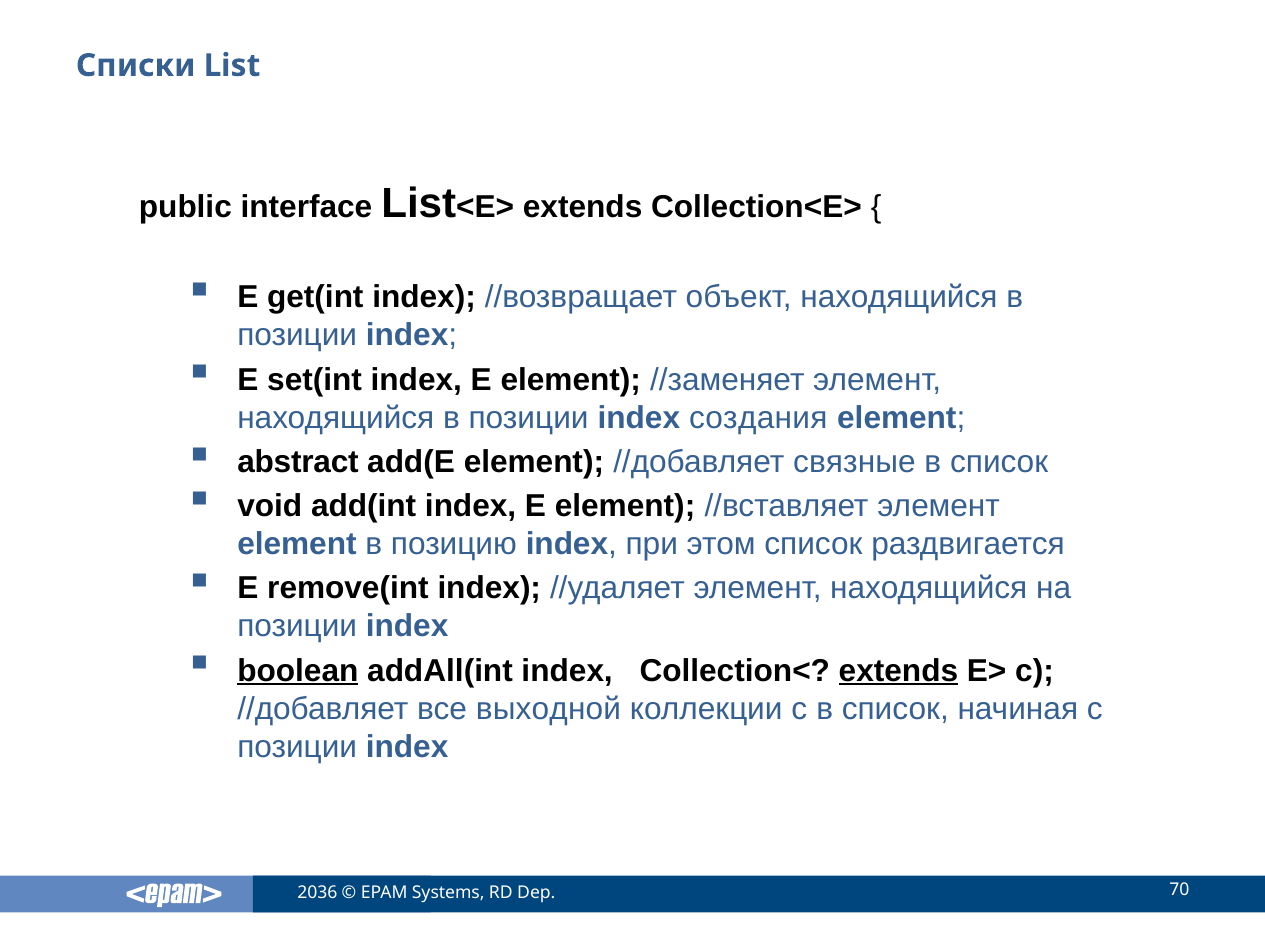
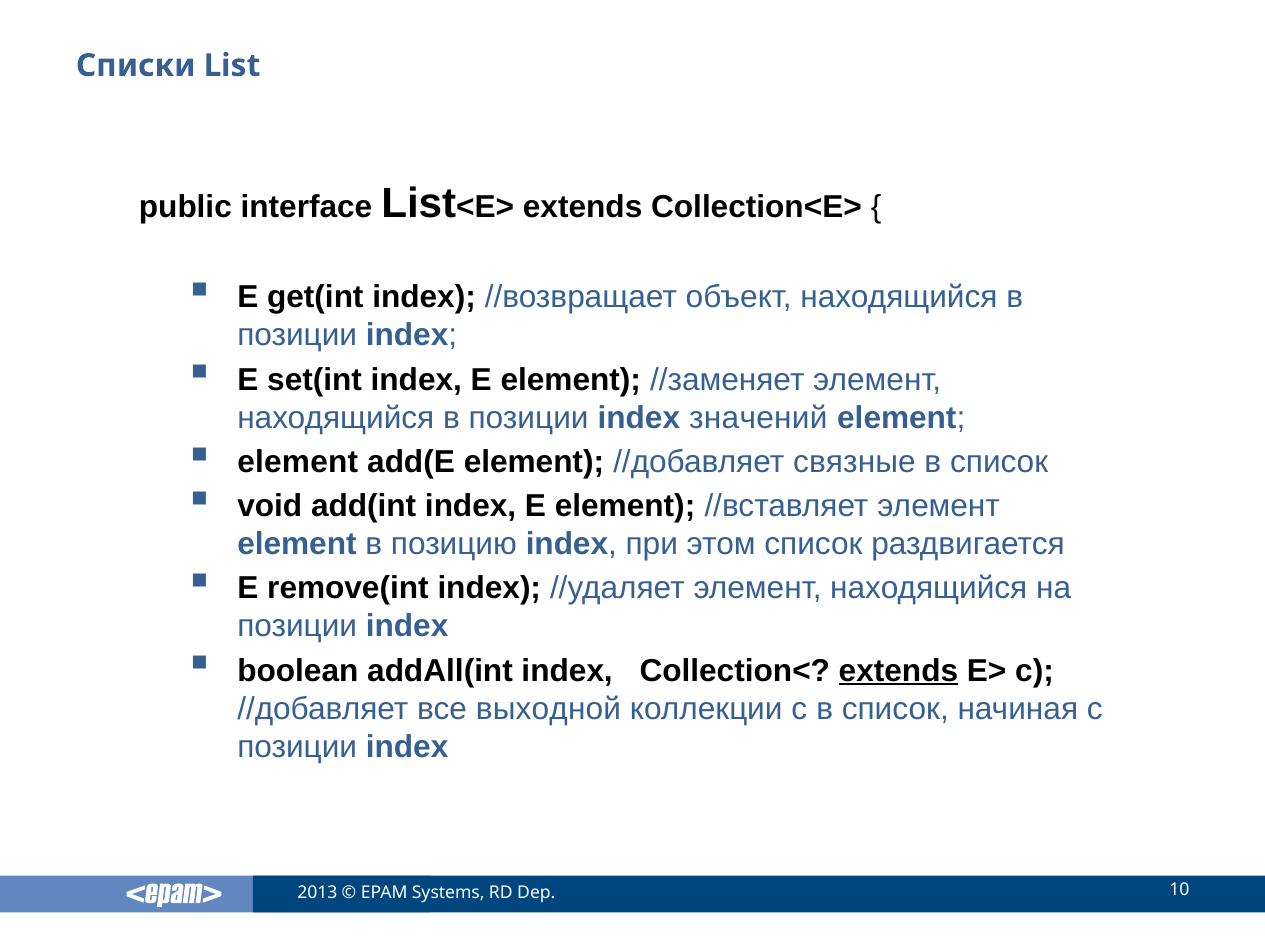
создания: создания -> значений
abstract at (298, 462): abstract -> element
boolean underline: present -> none
2036: 2036 -> 2013
70: 70 -> 10
